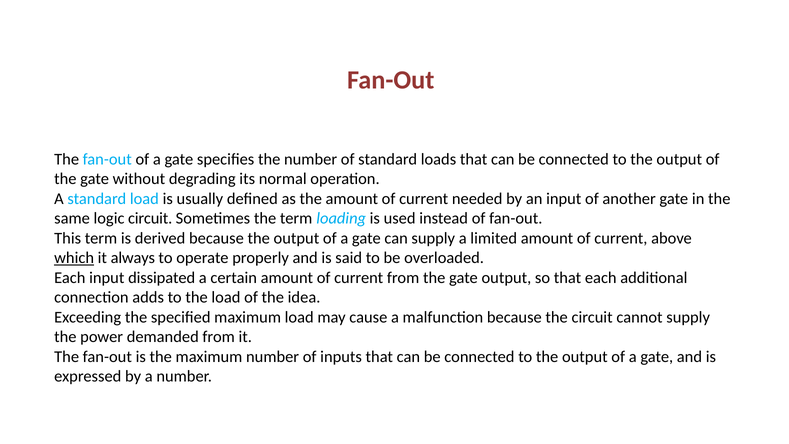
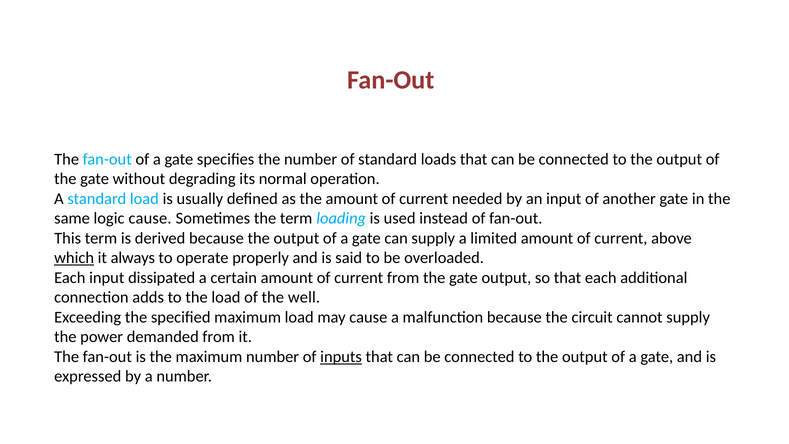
logic circuit: circuit -> cause
idea: idea -> well
inputs underline: none -> present
